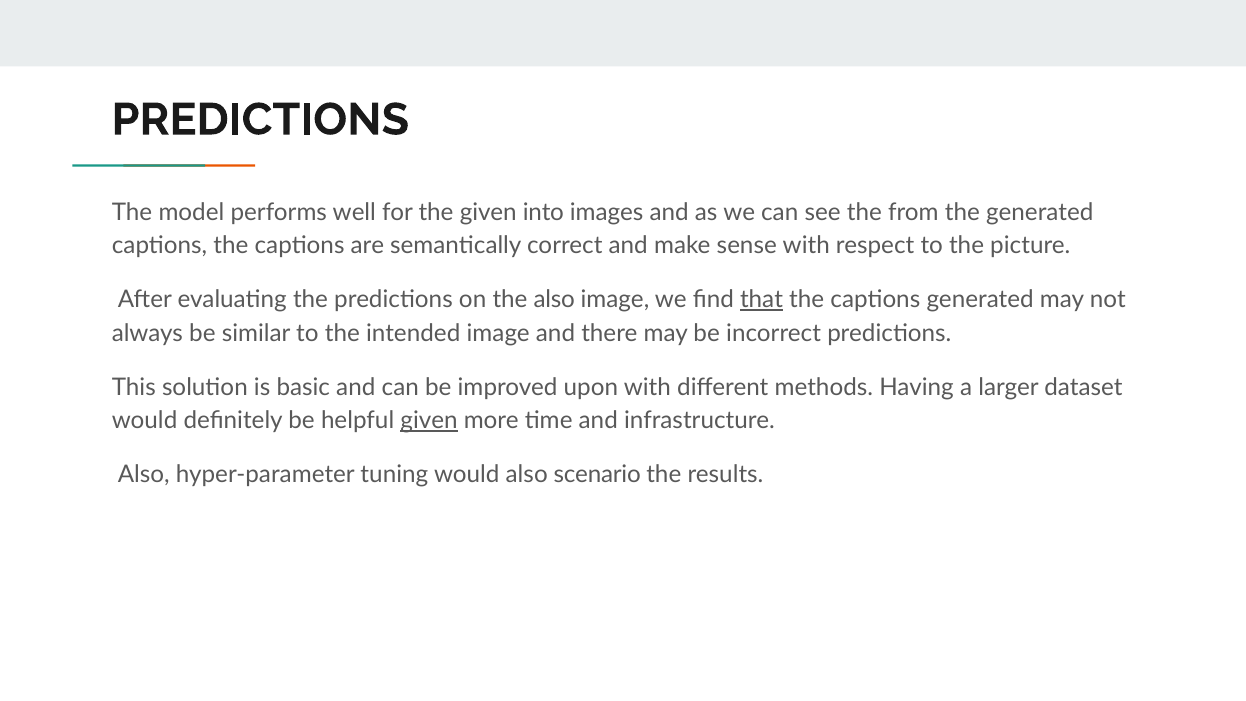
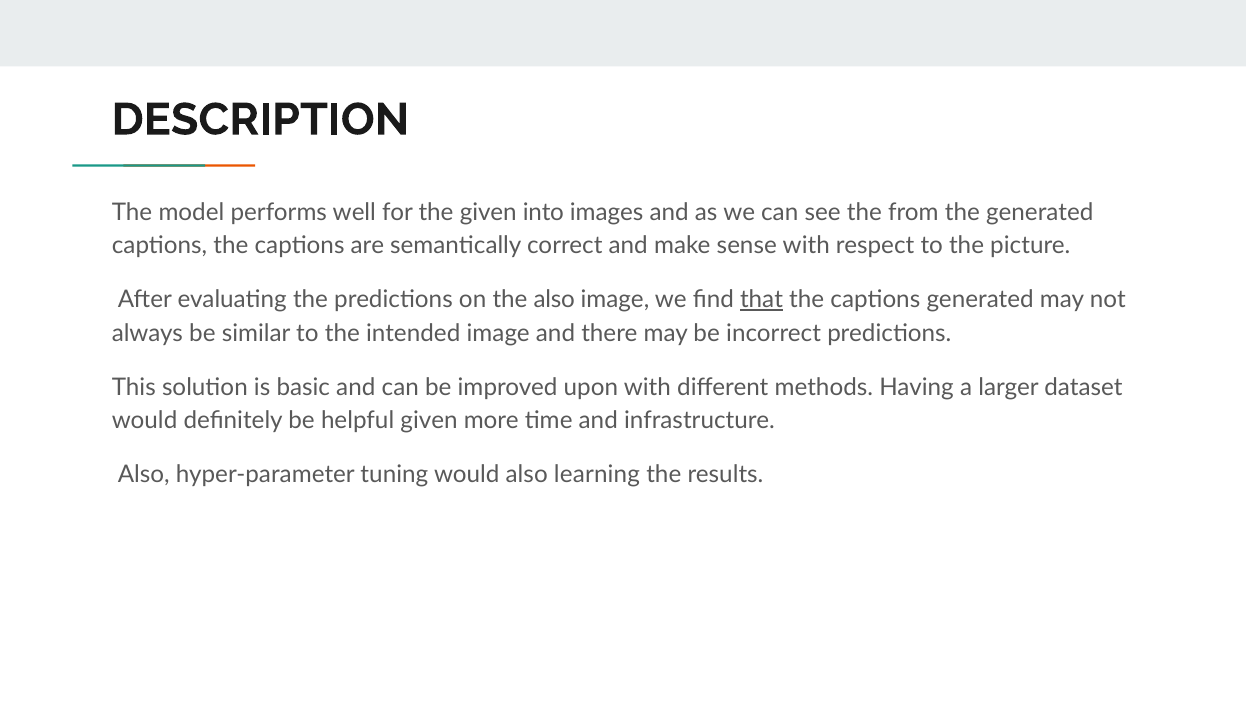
PREDICTIONS at (260, 120): PREDICTIONS -> DESCRIPTION
given at (429, 421) underline: present -> none
scenario: scenario -> learning
